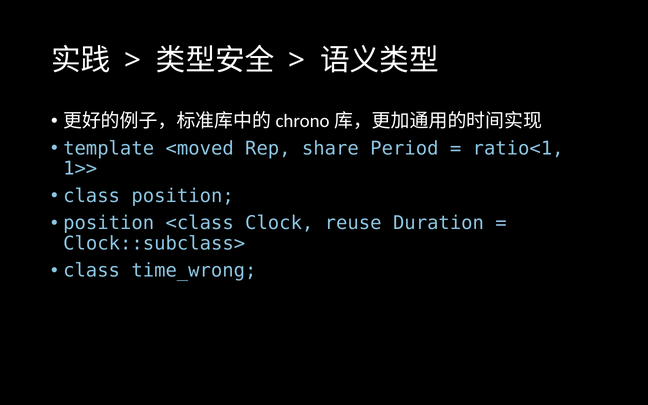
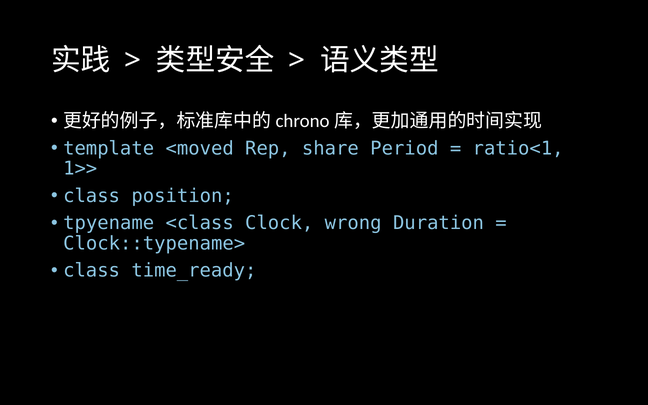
position at (109, 223): position -> tpyename
reuse: reuse -> wrong
Clock::subclass>: Clock::subclass> -> Clock::typename>
time_wrong: time_wrong -> time_ready
